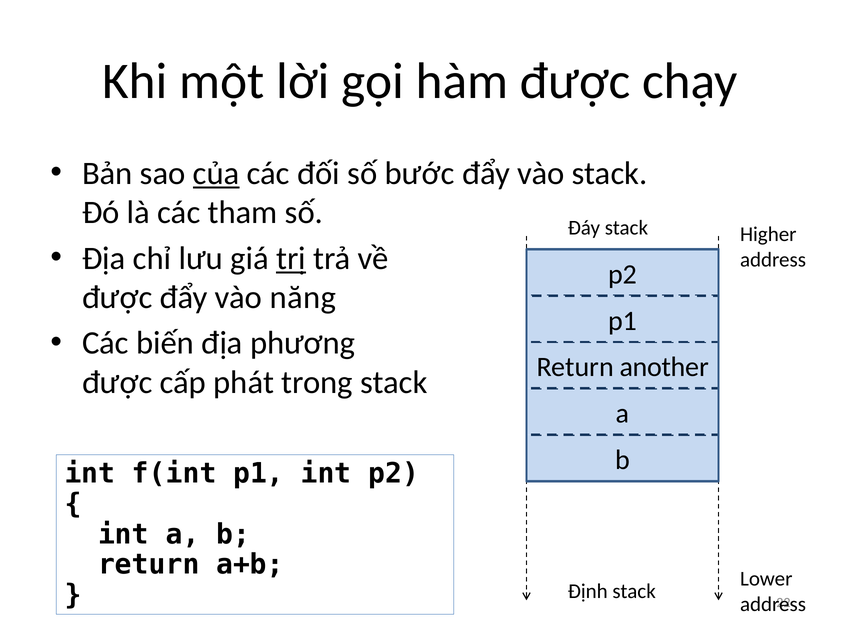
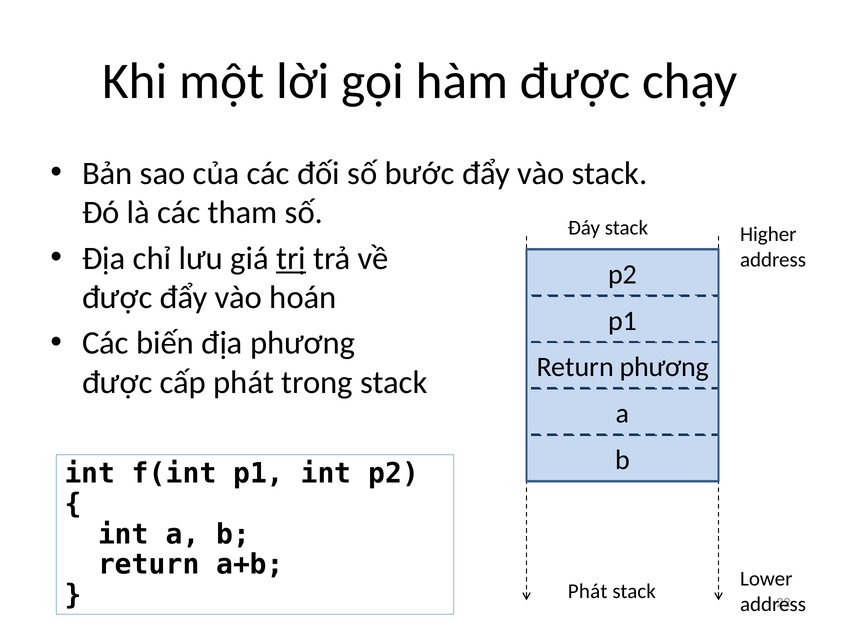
của underline: present -> none
năng: năng -> hoán
Return another: another -> phương
Định at (588, 591): Định -> Phát
